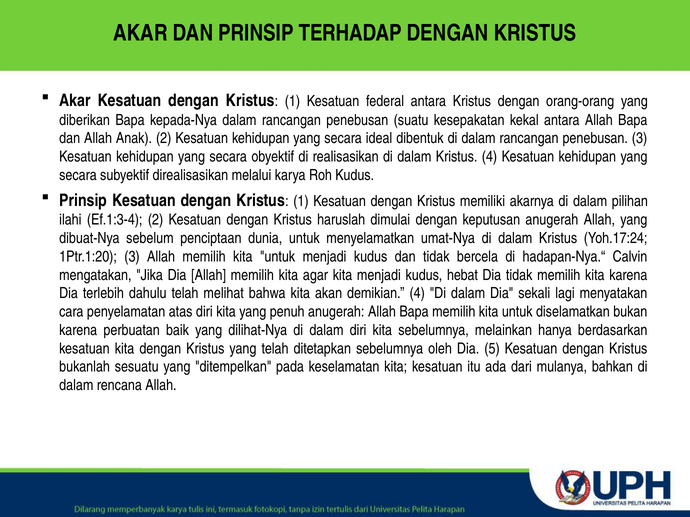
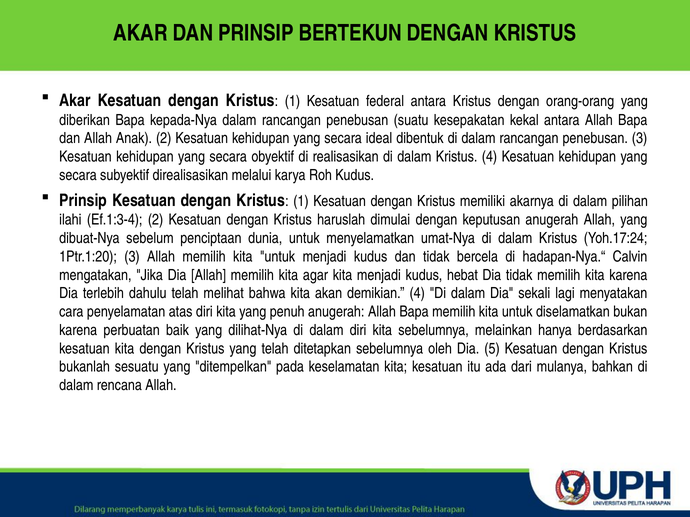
TERHADAP: TERHADAP -> BERTEKUN
